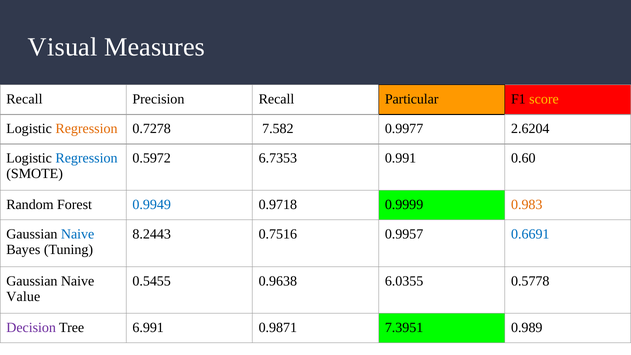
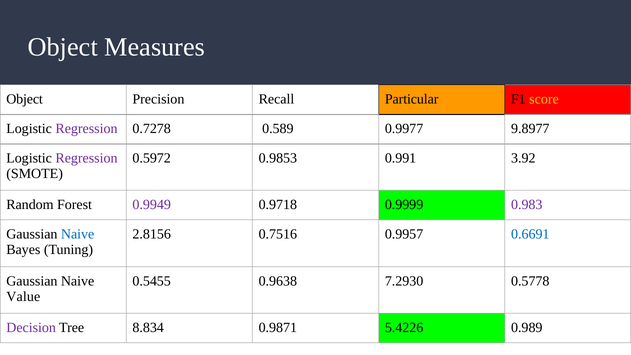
Visual at (63, 47): Visual -> Object
Recall at (24, 99): Recall -> Object
Regression at (87, 129) colour: orange -> purple
7.582: 7.582 -> 0.589
2.6204: 2.6204 -> 9.8977
Regression at (87, 158) colour: blue -> purple
6.7353: 6.7353 -> 0.9853
0.60: 0.60 -> 3.92
0.9949 colour: blue -> purple
0.983 colour: orange -> purple
8.2443: 8.2443 -> 2.8156
6.0355: 6.0355 -> 7.2930
6.991: 6.991 -> 8.834
7.3951: 7.3951 -> 5.4226
